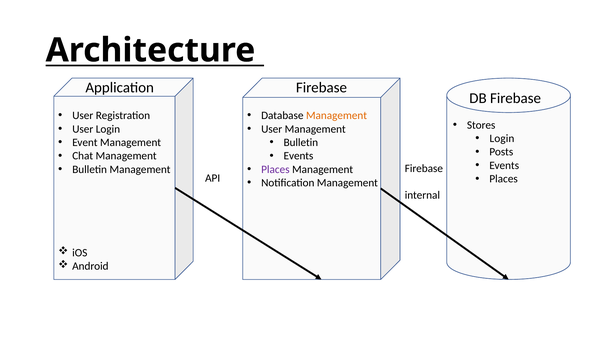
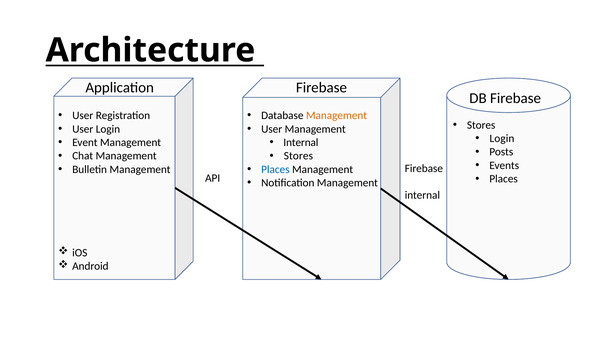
Bulletin at (301, 142): Bulletin -> Internal
Events at (298, 156): Events -> Stores
Places at (275, 169) colour: purple -> blue
